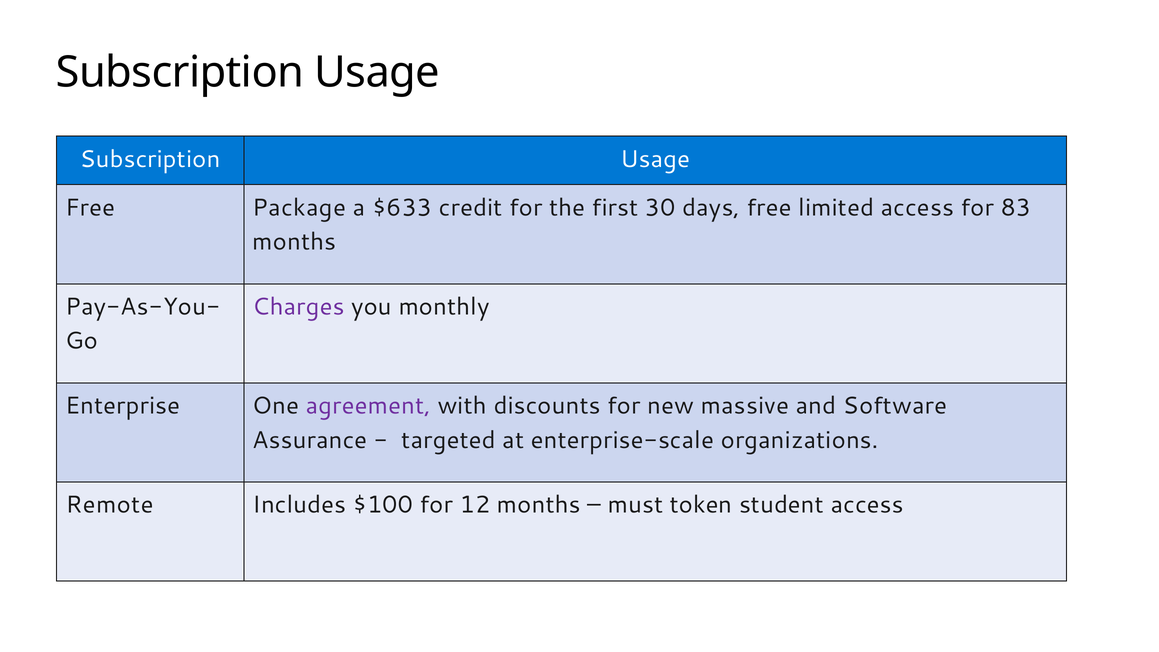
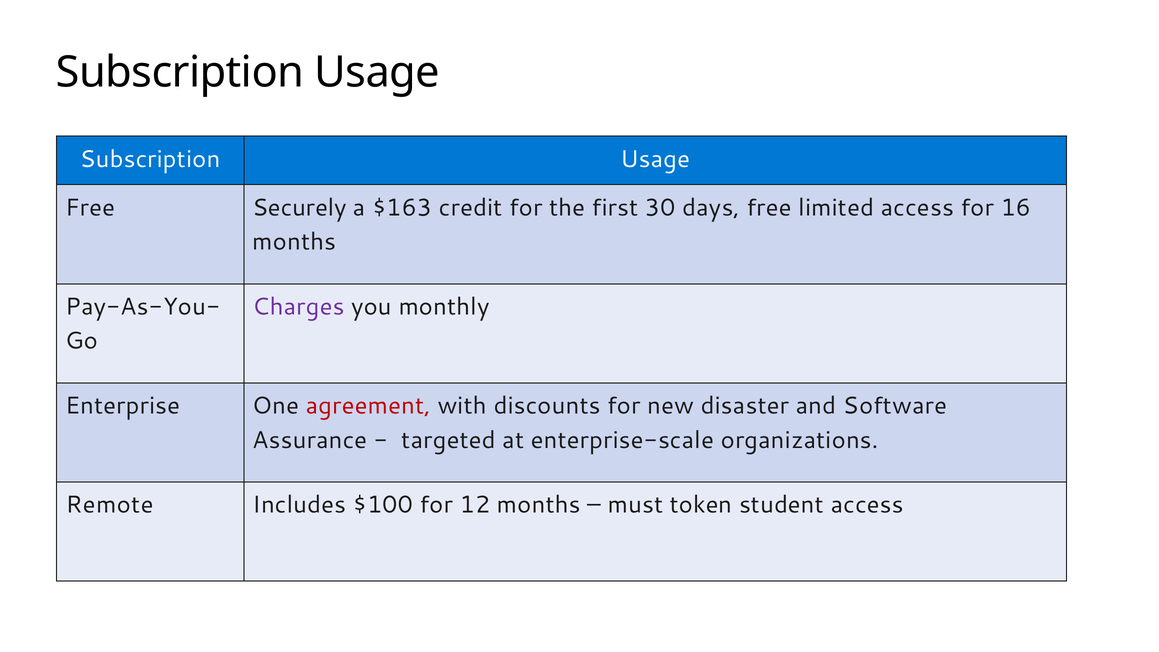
Package: Package -> Securely
$633: $633 -> $163
83: 83 -> 16
agreement colour: purple -> red
massive: massive -> disaster
